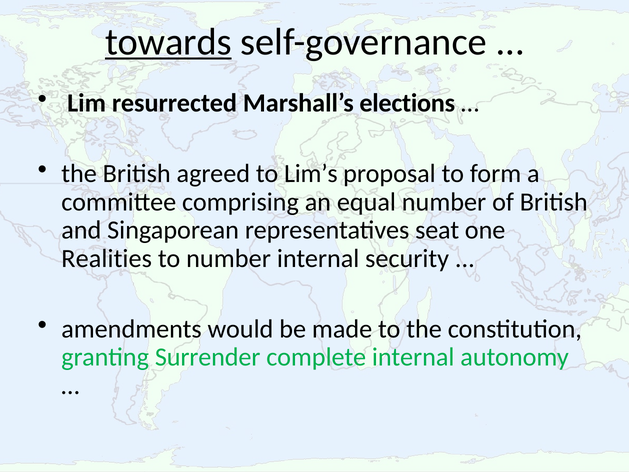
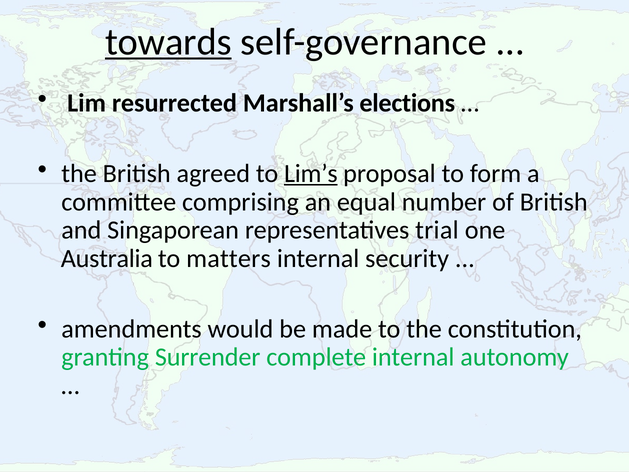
Lim’s underline: none -> present
seat: seat -> trial
Realities: Realities -> Australia
to number: number -> matters
